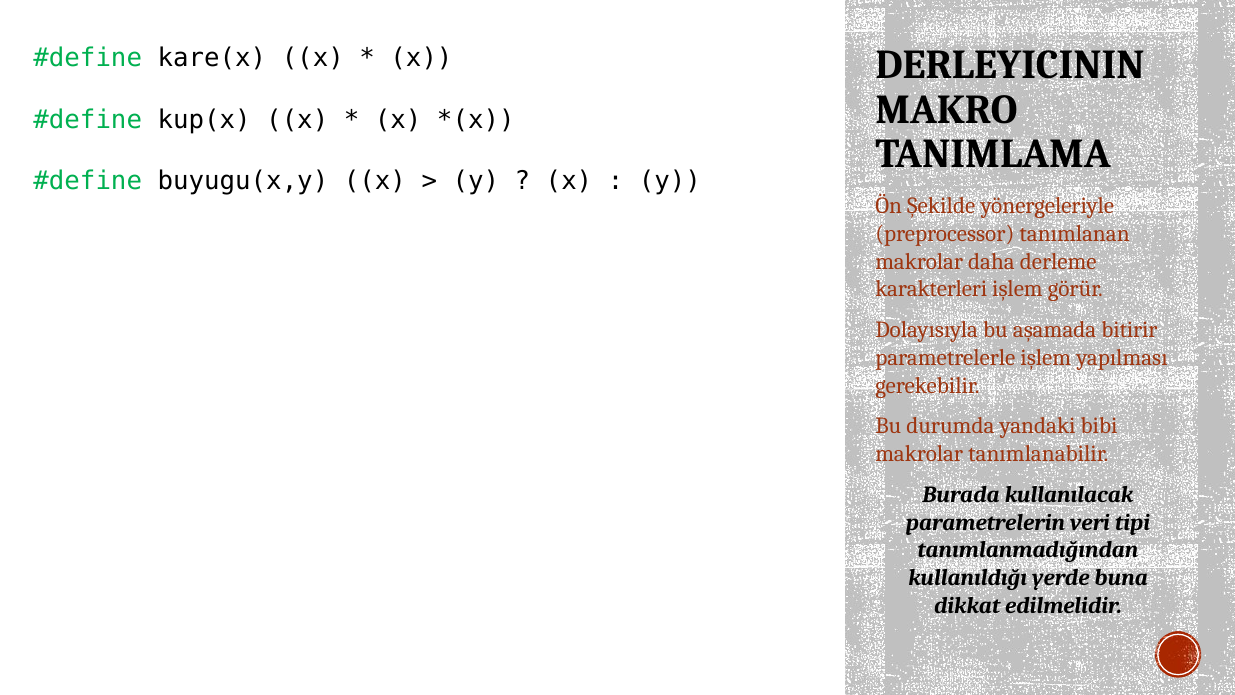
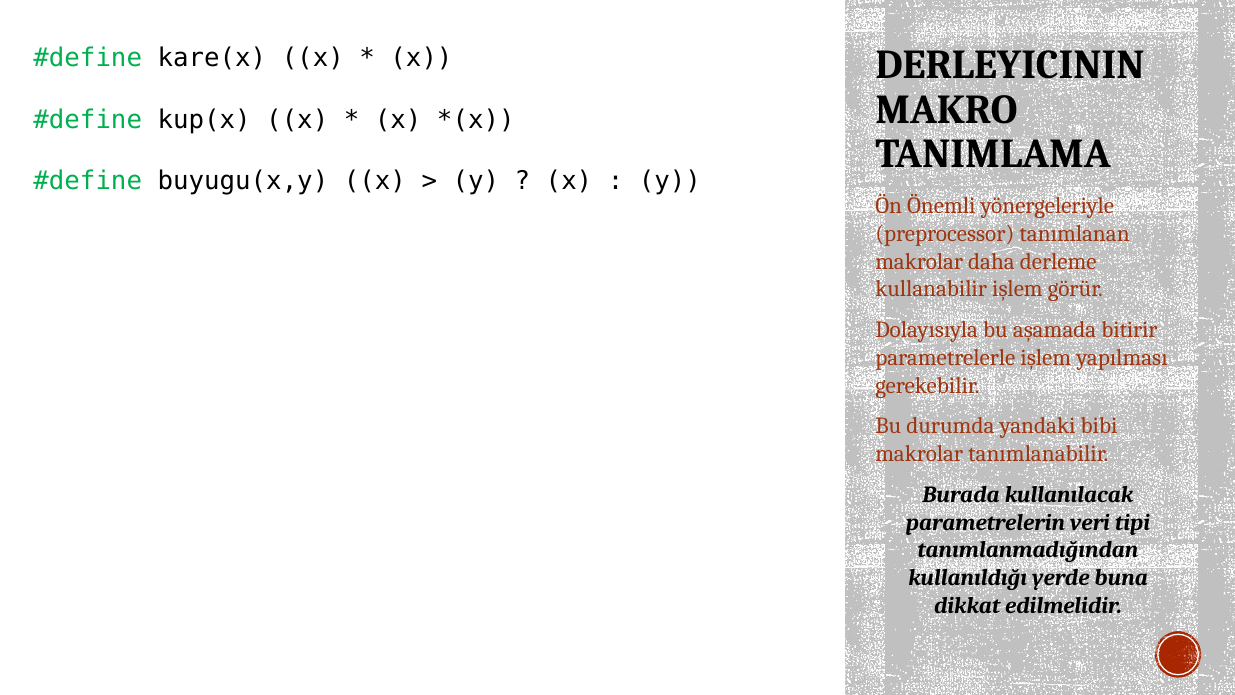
Şekilde: Şekilde -> Önemli
karakterleri: karakterleri -> kullanabilir
